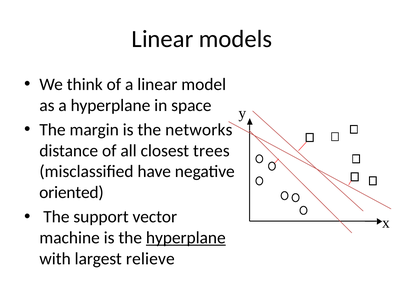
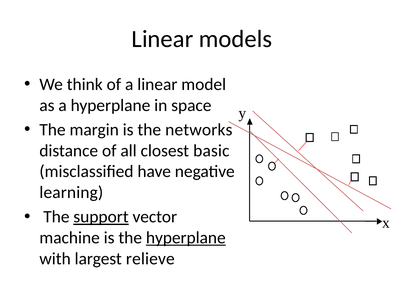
trees: trees -> basic
oriented: oriented -> learning
support underline: none -> present
